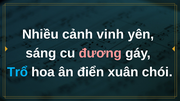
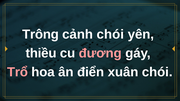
Nhiều: Nhiều -> Trông
cảnh vinh: vinh -> chói
sáng: sáng -> thiều
Trổ colour: light blue -> pink
